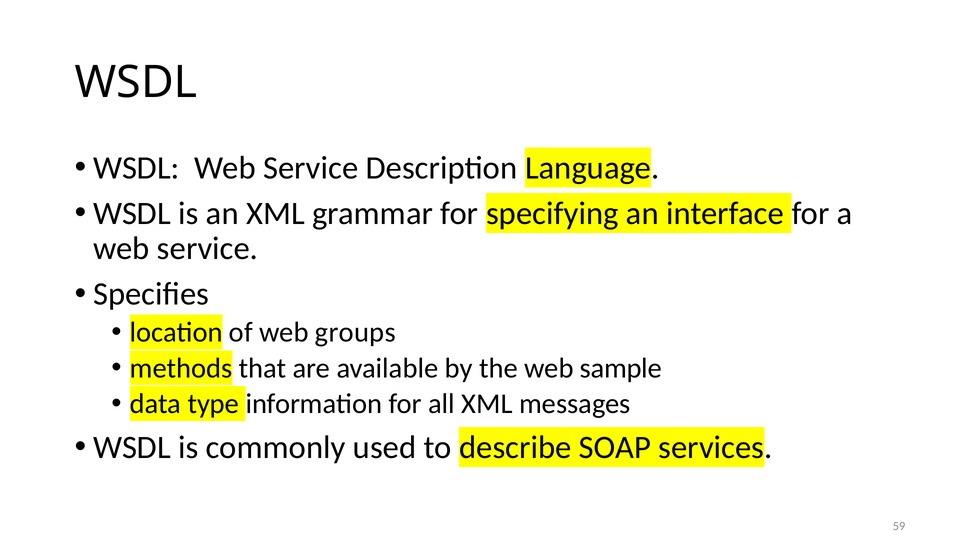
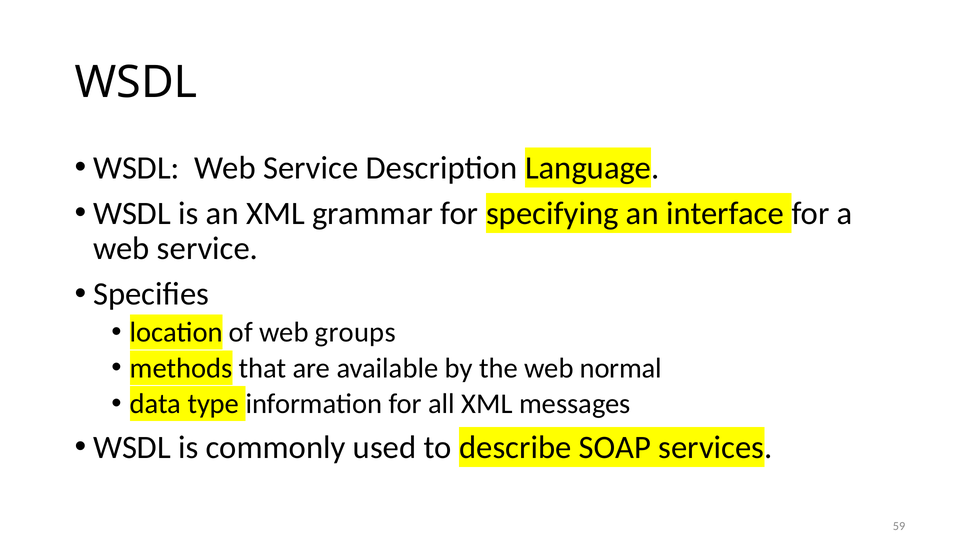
sample: sample -> normal
